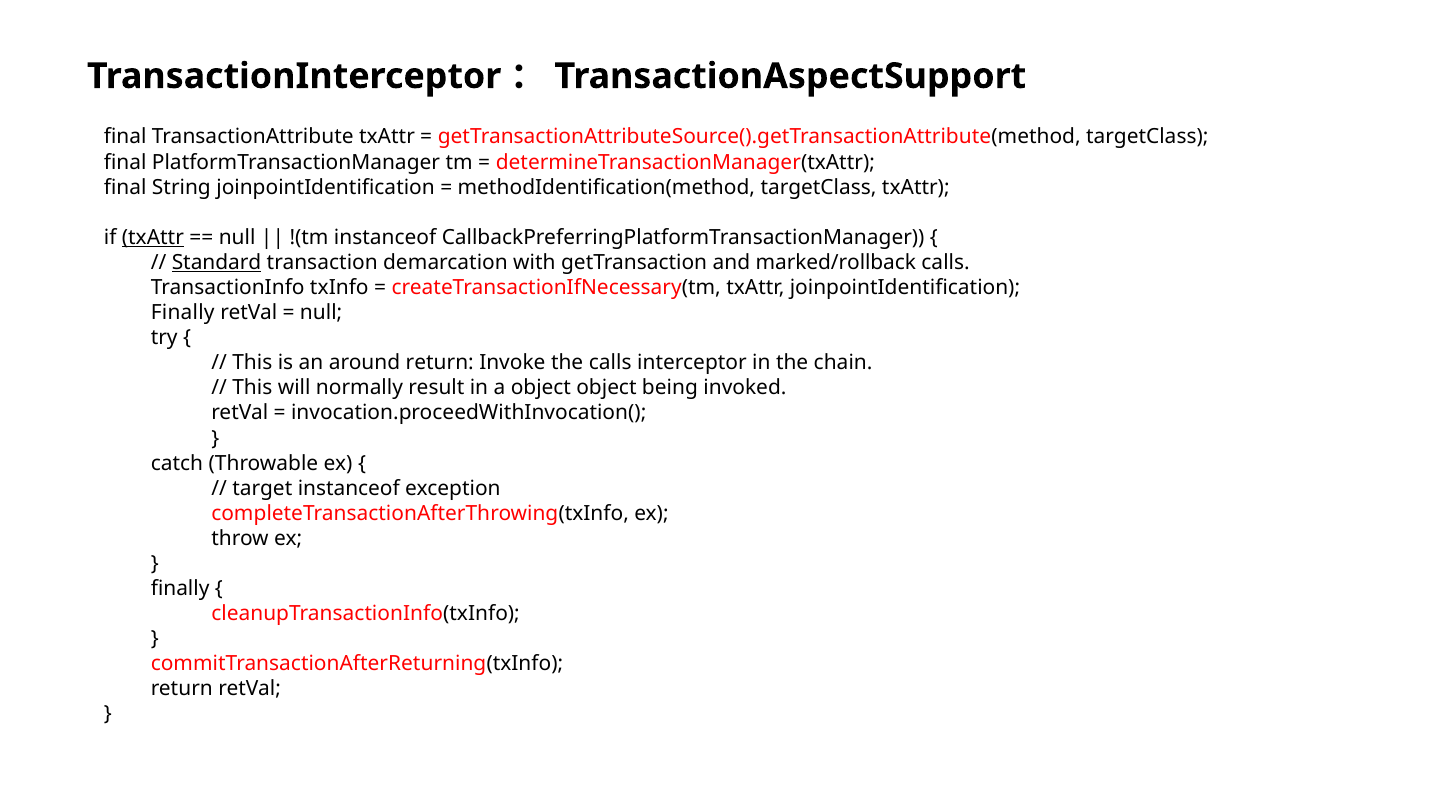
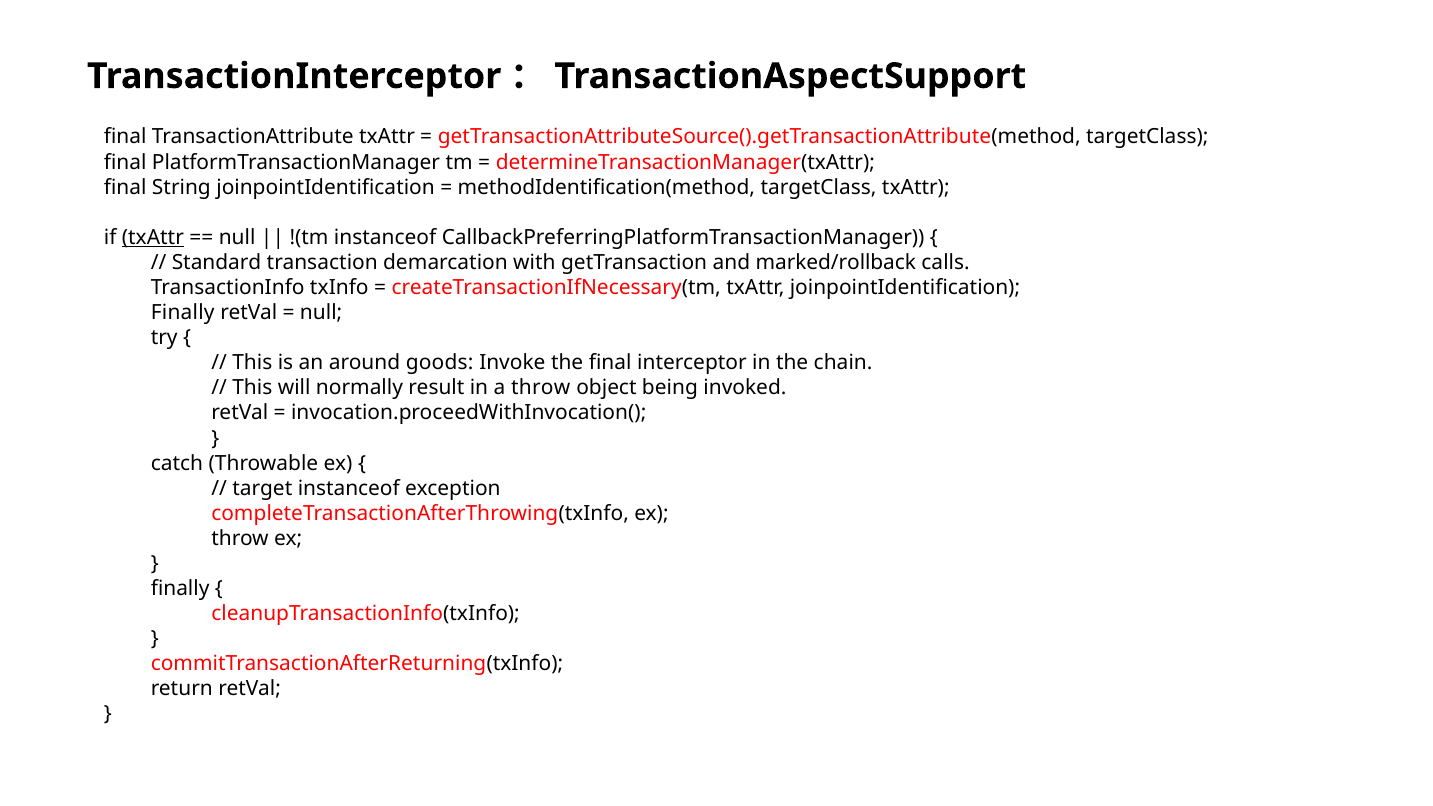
Standard underline: present -> none
around return: return -> goods
the calls: calls -> final
a object: object -> throw
